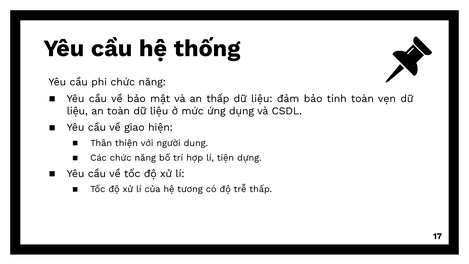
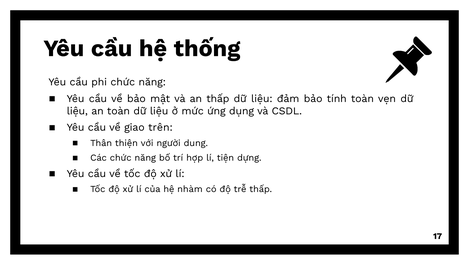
hiện: hiện -> trên
tương: tương -> nhàm
